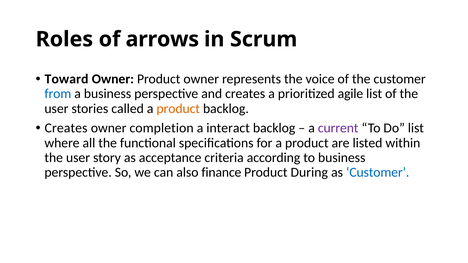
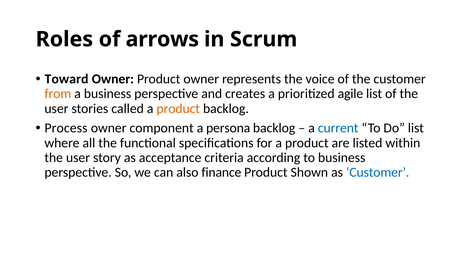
from colour: blue -> orange
Creates at (66, 128): Creates -> Process
completion: completion -> component
interact: interact -> persona
current colour: purple -> blue
During: During -> Shown
